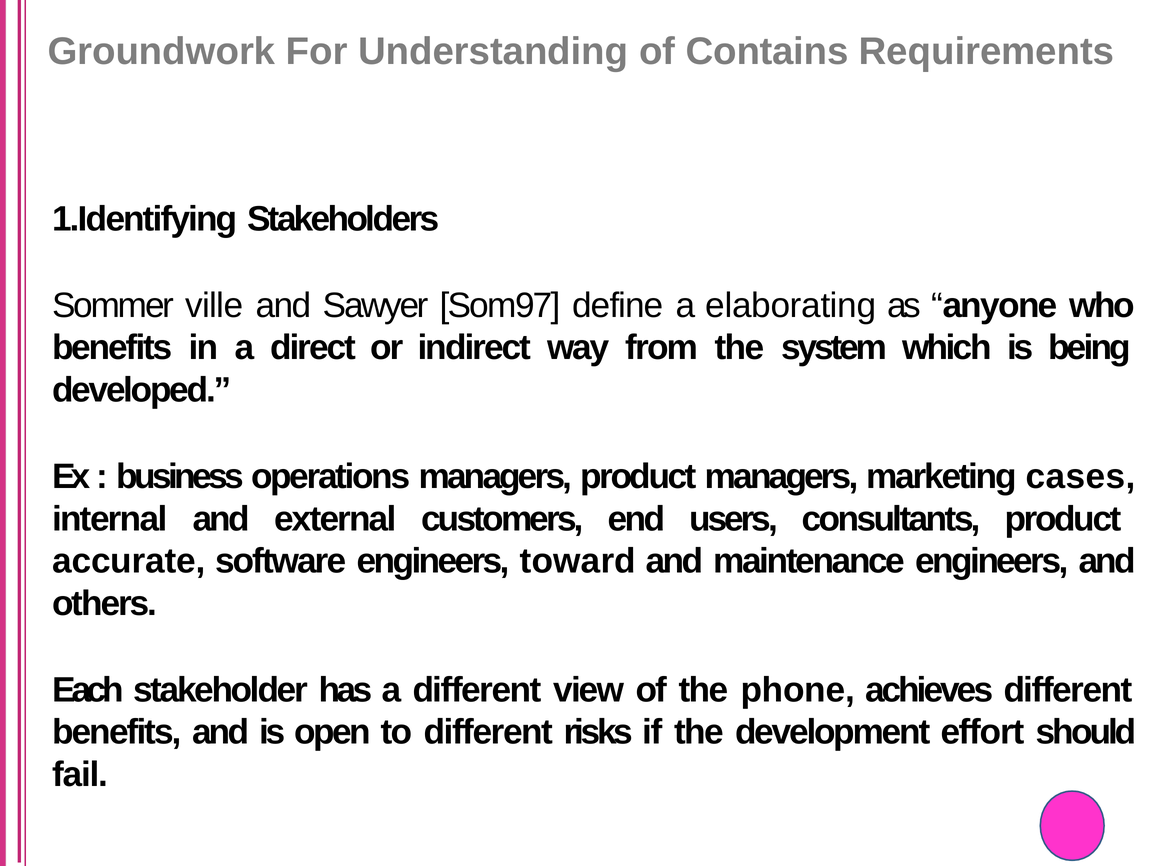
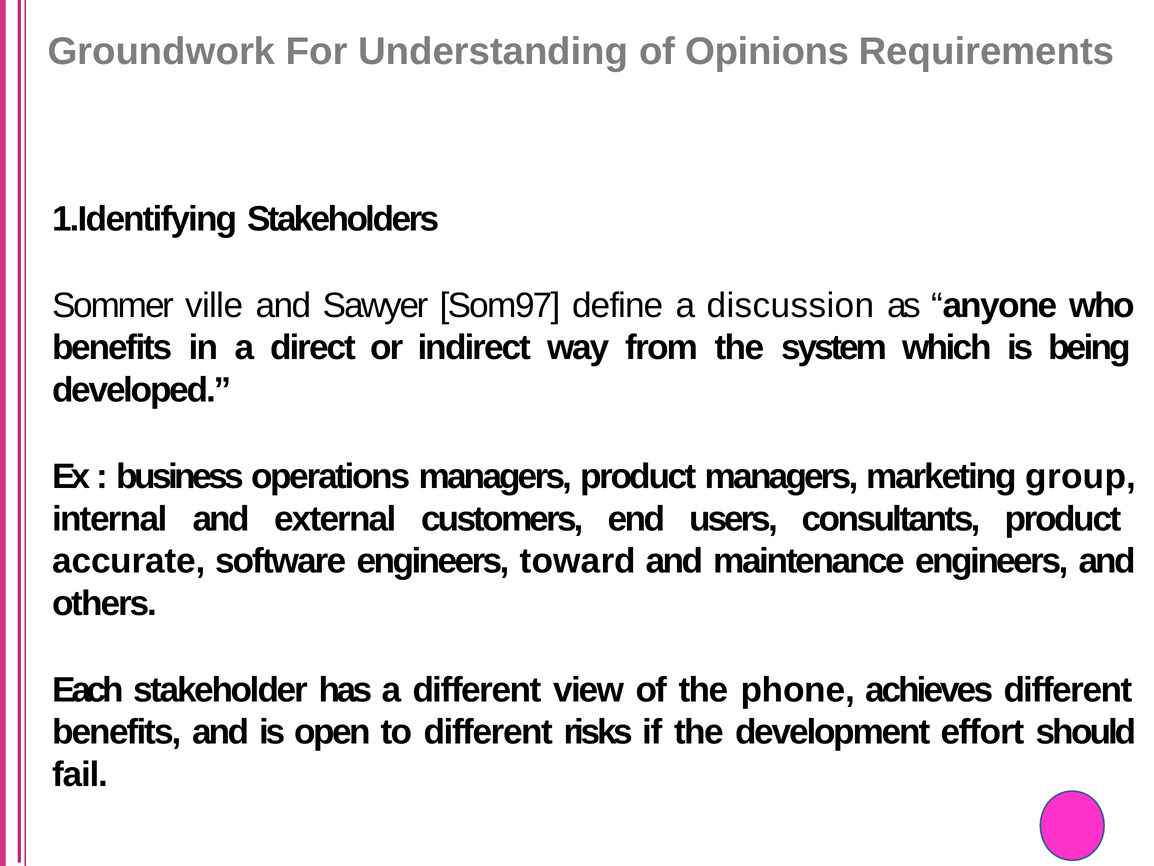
Contains: Contains -> Opinions
elaborating: elaborating -> discussion
cases: cases -> group
